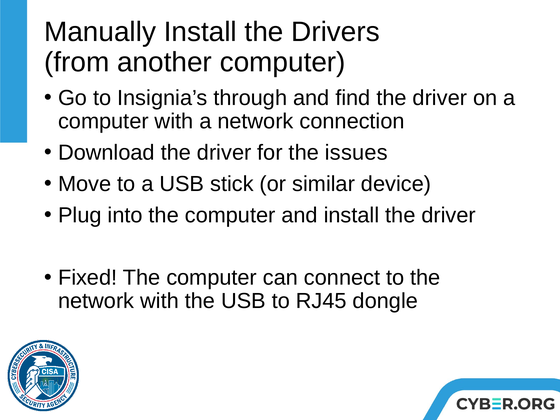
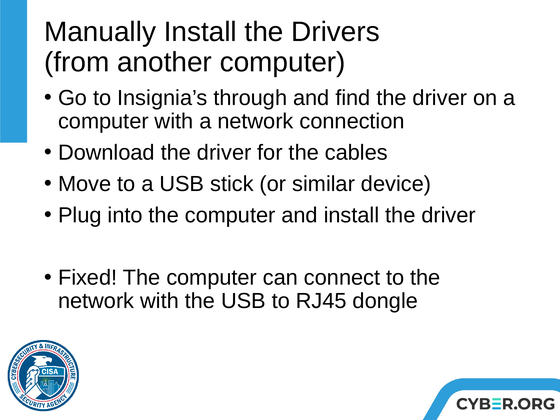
issues: issues -> cables
